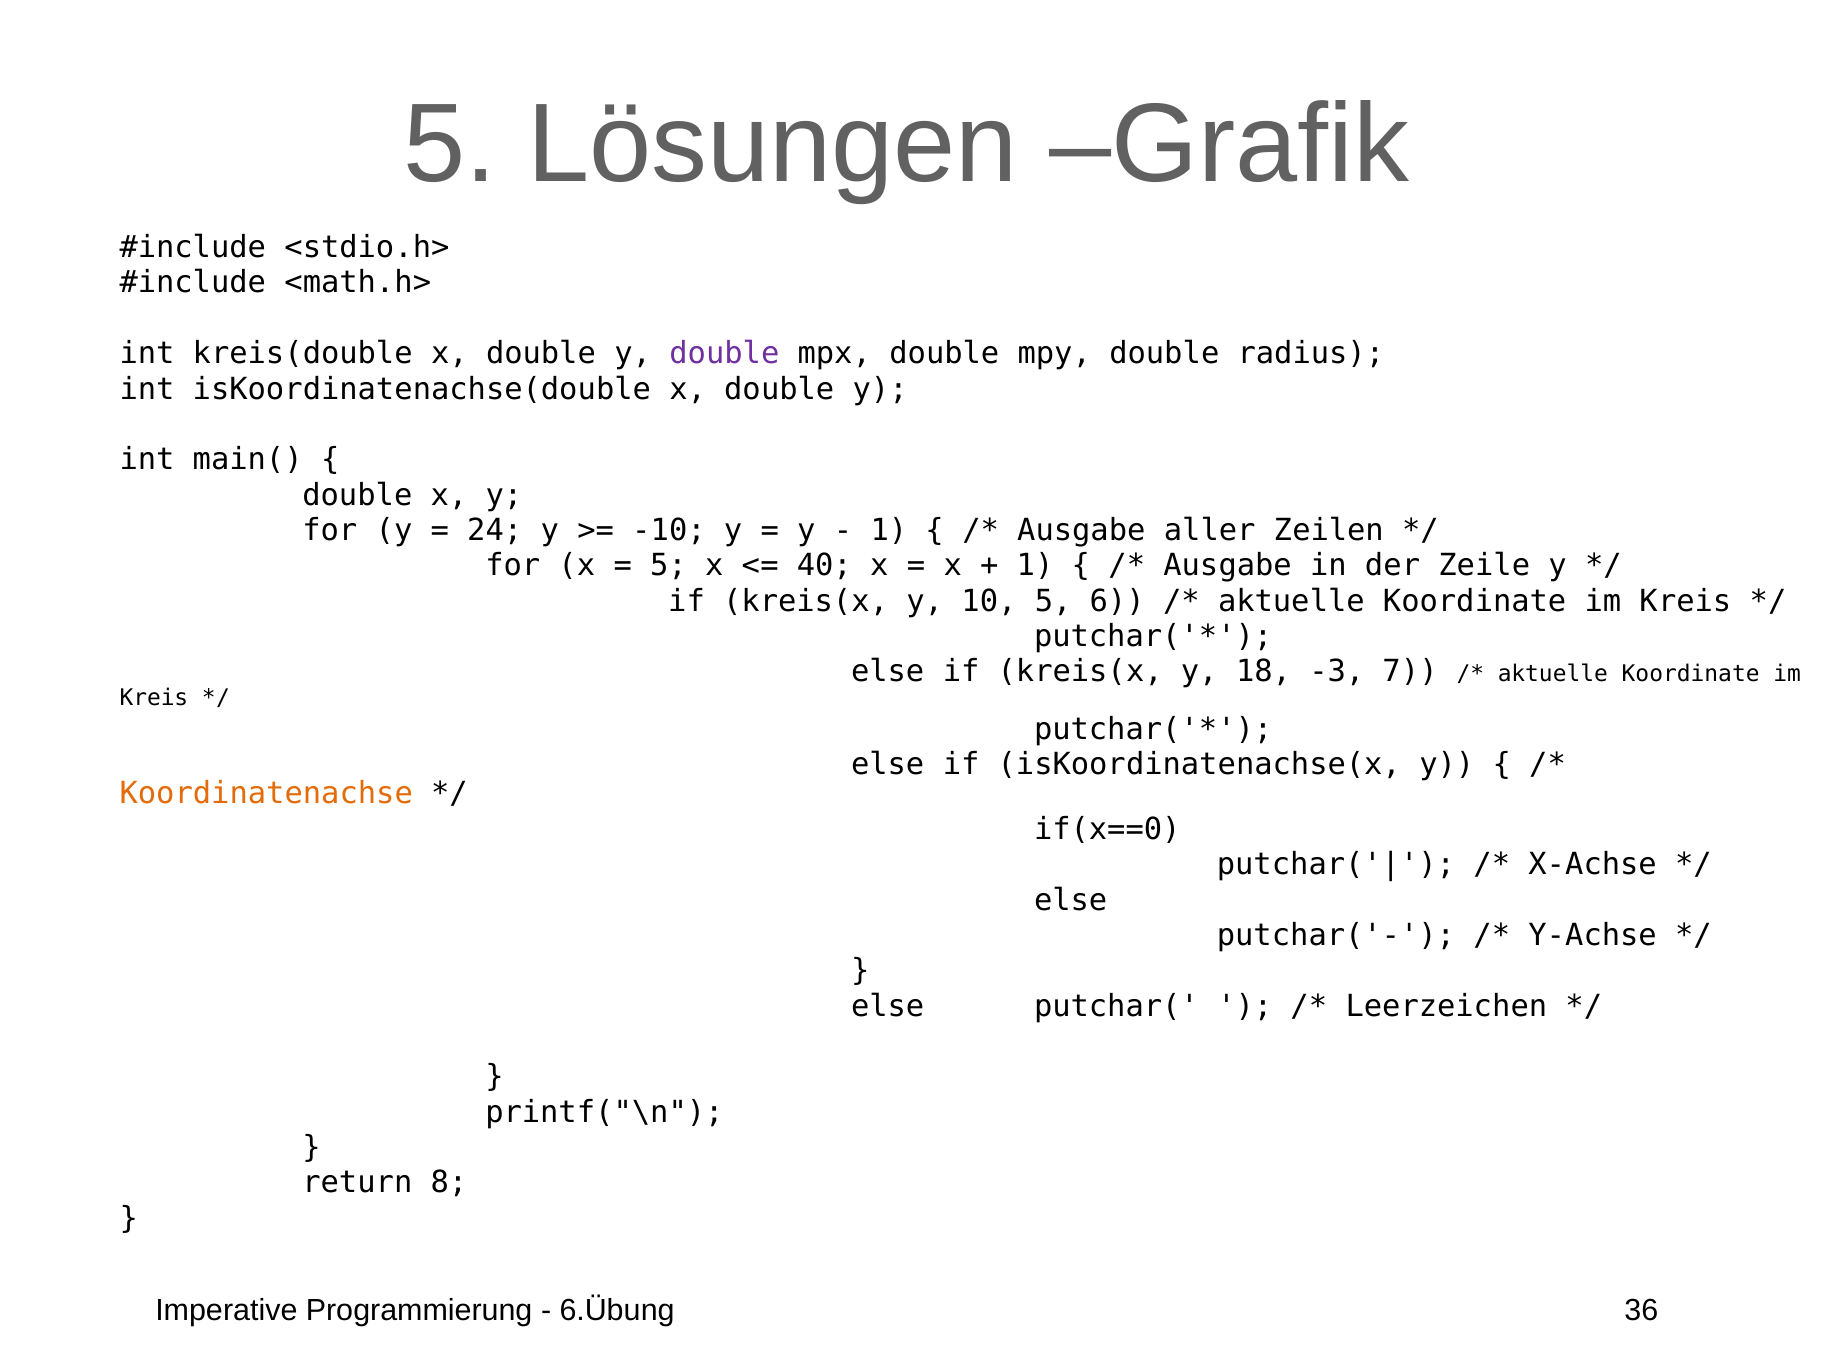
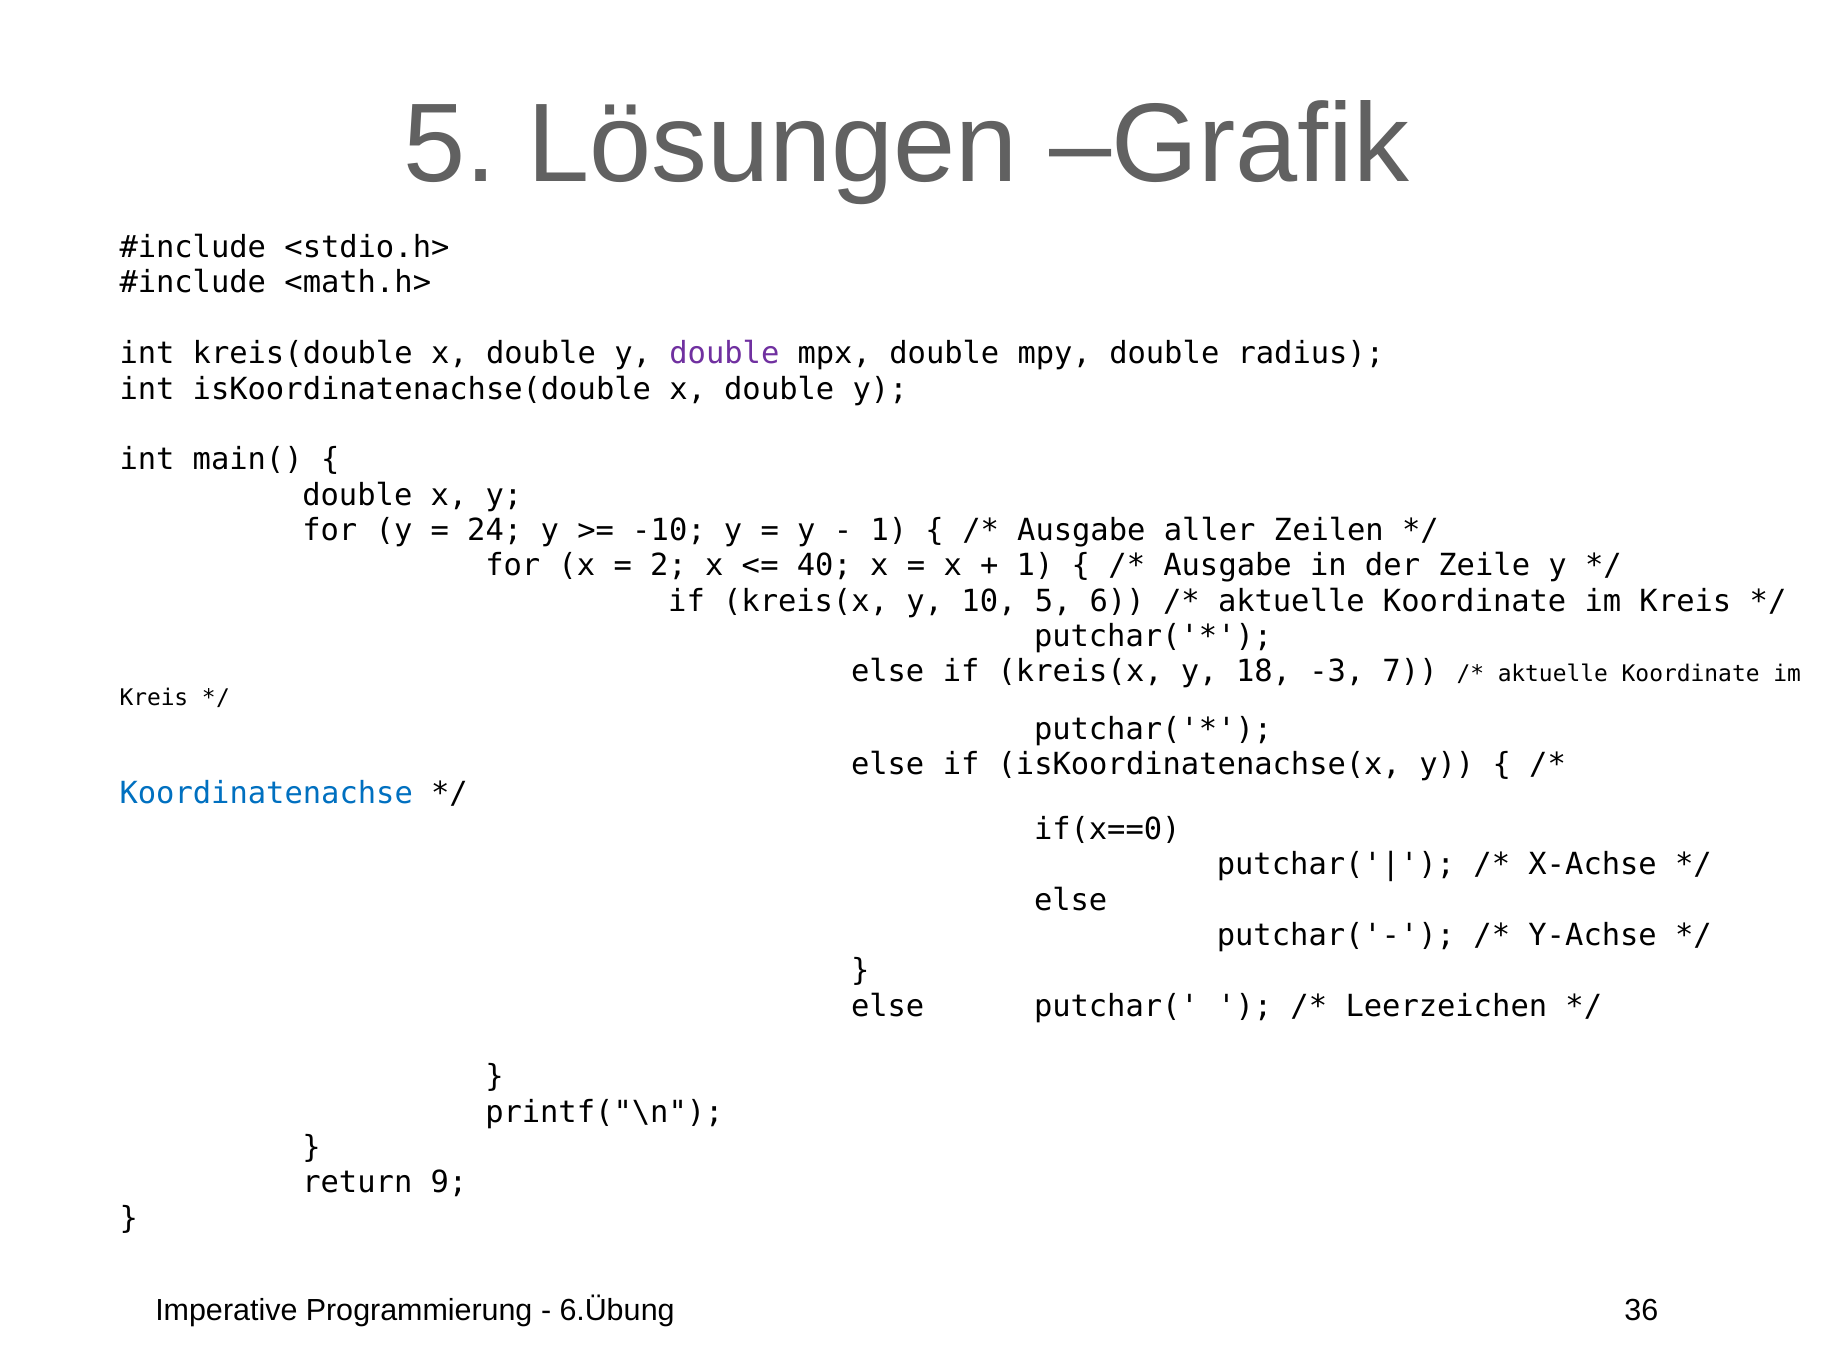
5 at (668, 566): 5 -> 2
Koordinatenachse colour: orange -> blue
8: 8 -> 9
